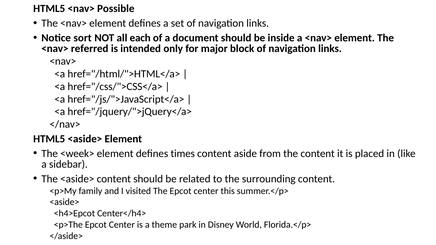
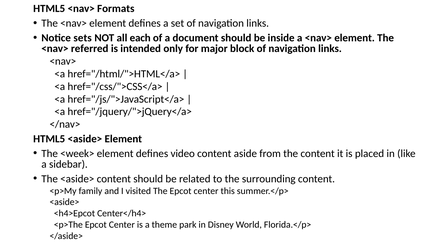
Possible: Possible -> Formats
sort: sort -> sets
times: times -> video
